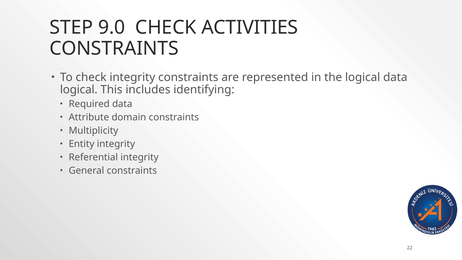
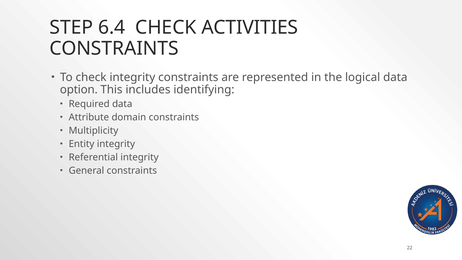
9.0: 9.0 -> 6.4
logical at (79, 90): logical -> option
